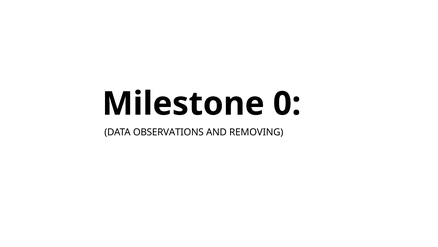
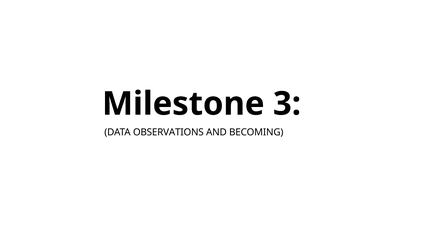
0: 0 -> 3
REMOVING: REMOVING -> BECOMING
